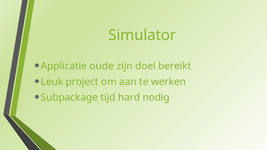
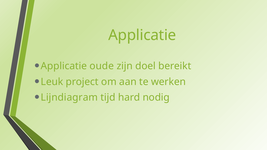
Simulator at (142, 35): Simulator -> Applicatie
Subpackage: Subpackage -> Lijndiagram
